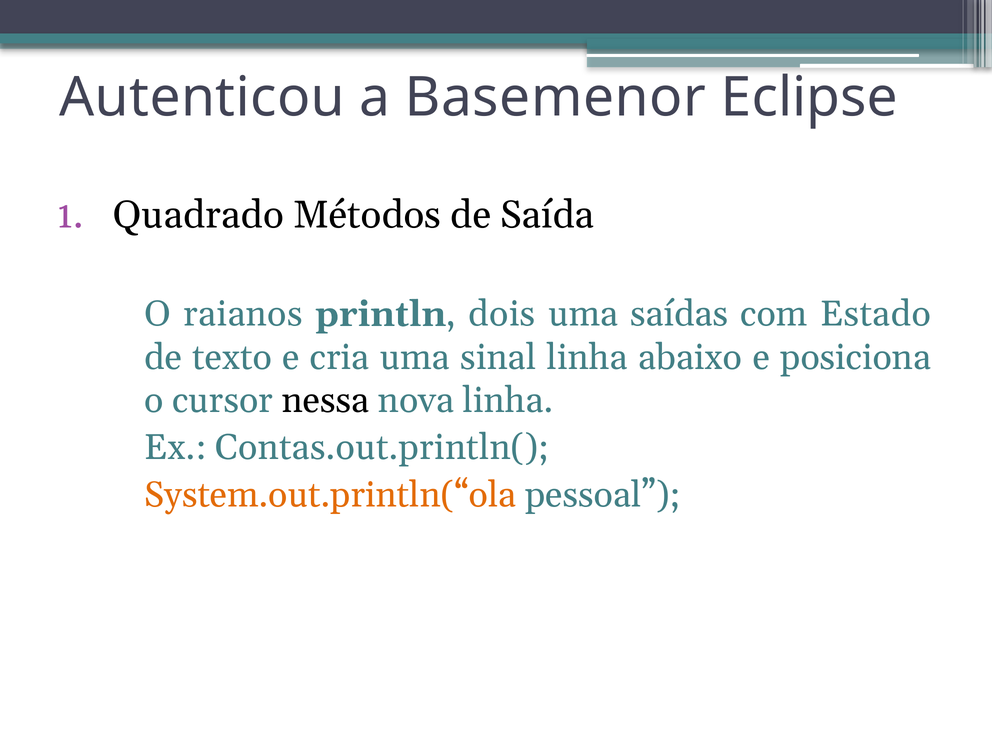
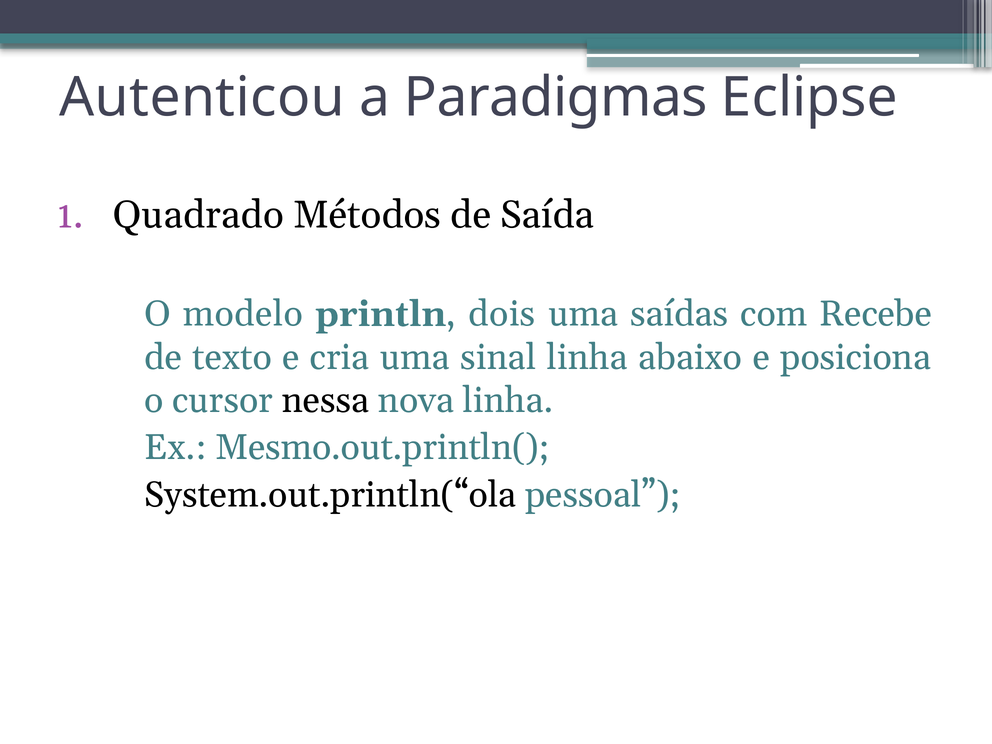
Basemenor: Basemenor -> Paradigmas
raianos: raianos -> modelo
Estado: Estado -> Recebe
Contas.out.println(: Contas.out.println( -> Mesmo.out.println(
System.out.println(“ola colour: orange -> black
